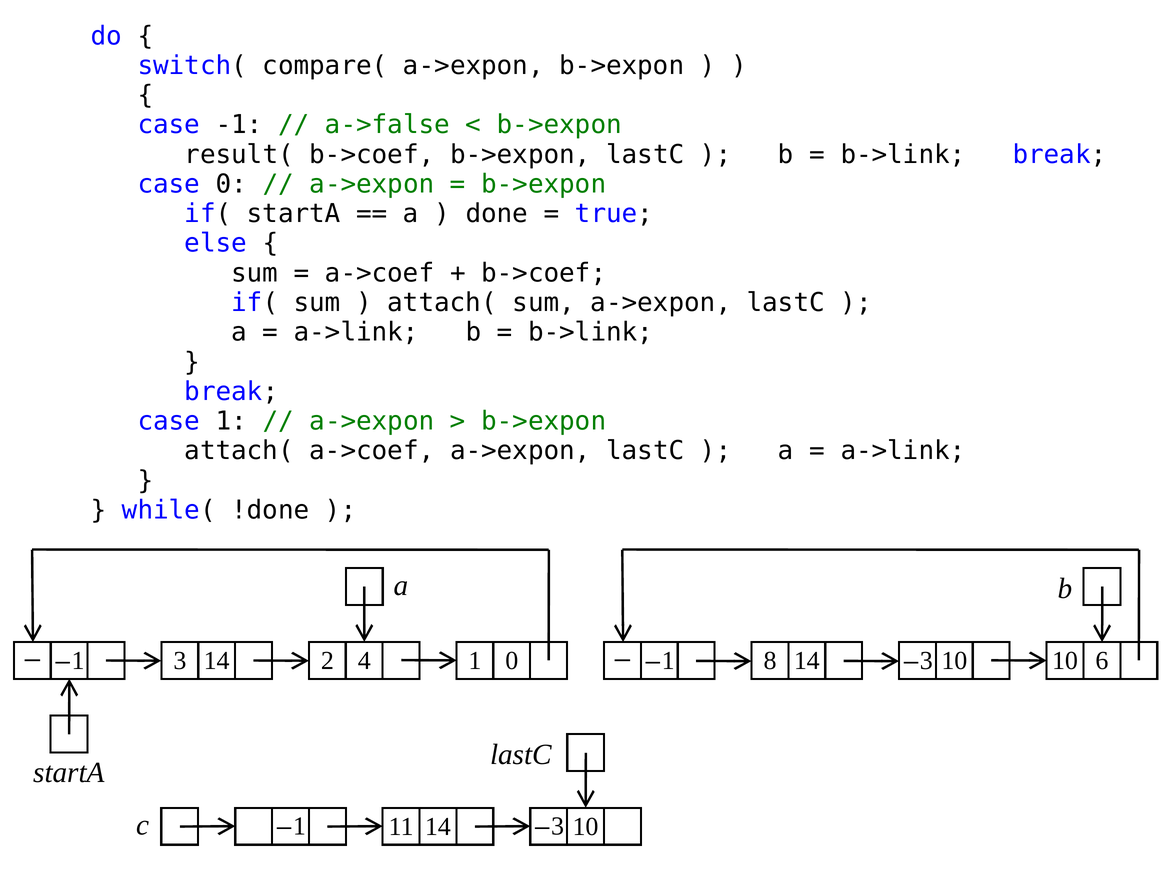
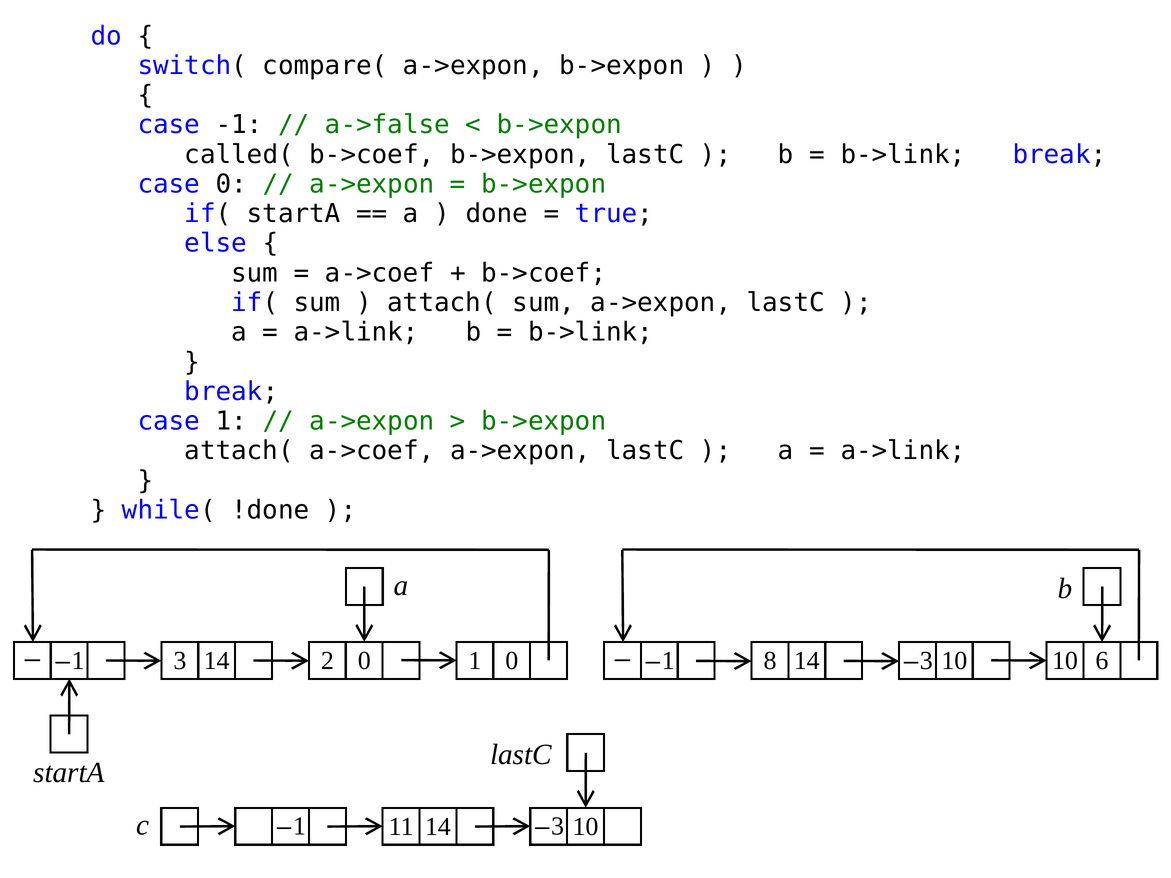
result(: result( -> called(
2 4: 4 -> 0
